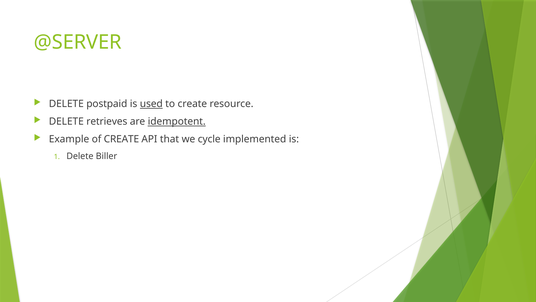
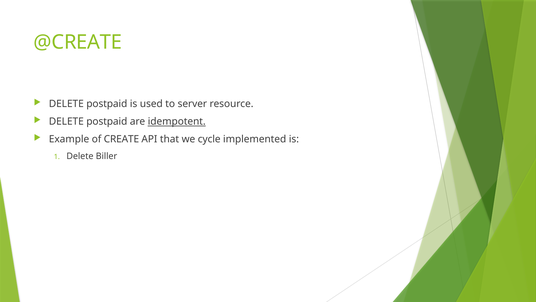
@SERVER: @SERVER -> @CREATE
used underline: present -> none
to create: create -> server
retrieves at (107, 121): retrieves -> postpaid
